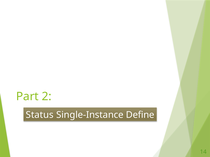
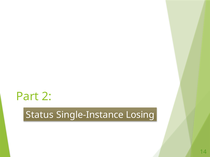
Define: Define -> Losing
